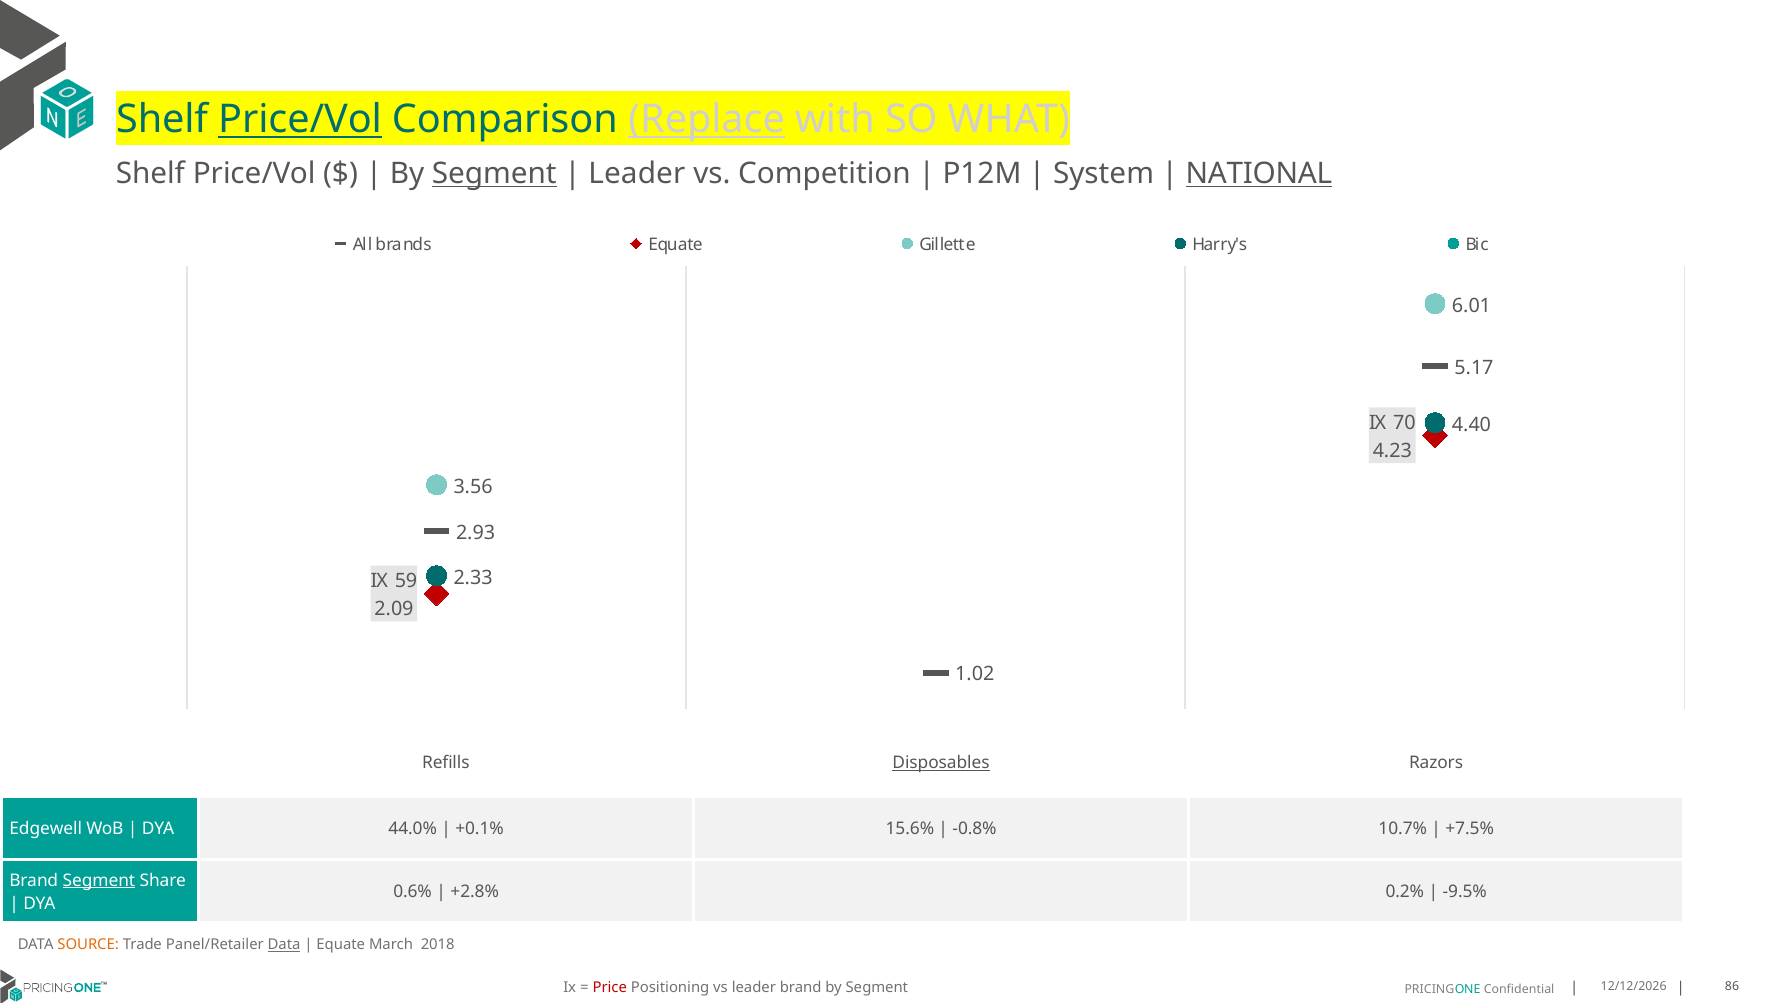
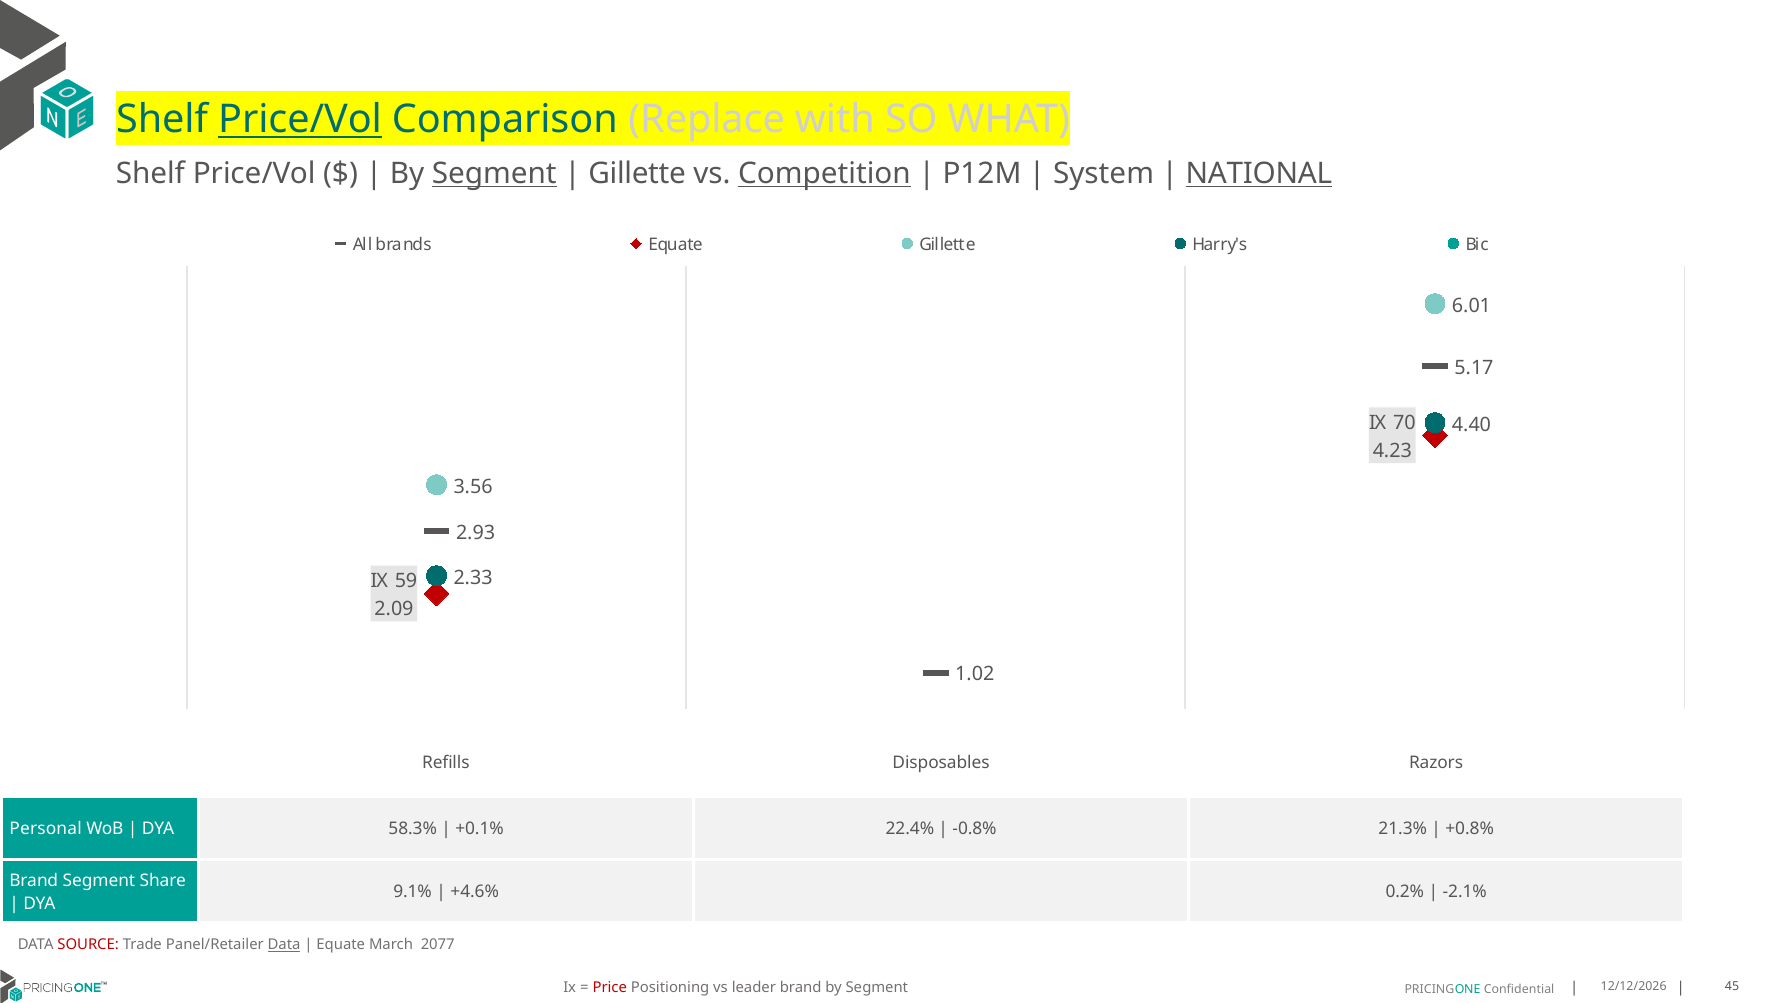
Replace underline: present -> none
Leader at (637, 174): Leader -> Gillette
Competition underline: none -> present
Disposables underline: present -> none
Edgewell: Edgewell -> Personal
44.0%: 44.0% -> 58.3%
15.6%: 15.6% -> 22.4%
10.7%: 10.7% -> 21.3%
+7.5%: +7.5% -> +0.8%
Segment at (99, 880) underline: present -> none
0.6%: 0.6% -> 9.1%
+2.8%: +2.8% -> +4.6%
-9.5%: -9.5% -> -2.1%
SOURCE colour: orange -> red
2018: 2018 -> 2077
86: 86 -> 45
